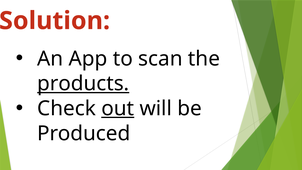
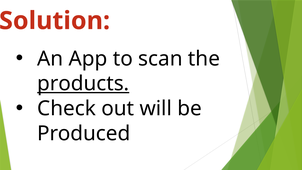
out underline: present -> none
